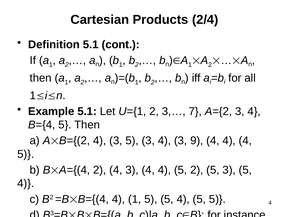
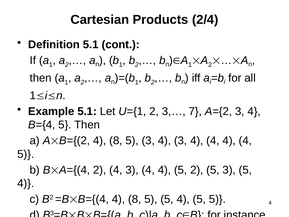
3 at (116, 140): 3 -> 8
3 4 3 9: 9 -> 4
1 at (135, 199): 1 -> 8
